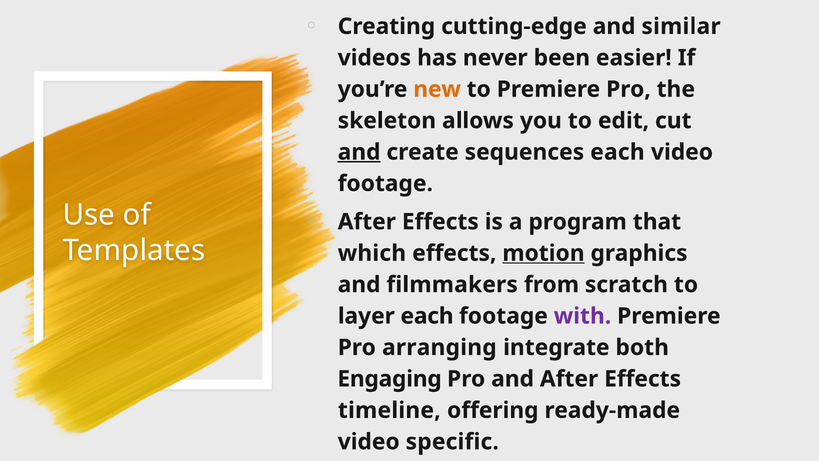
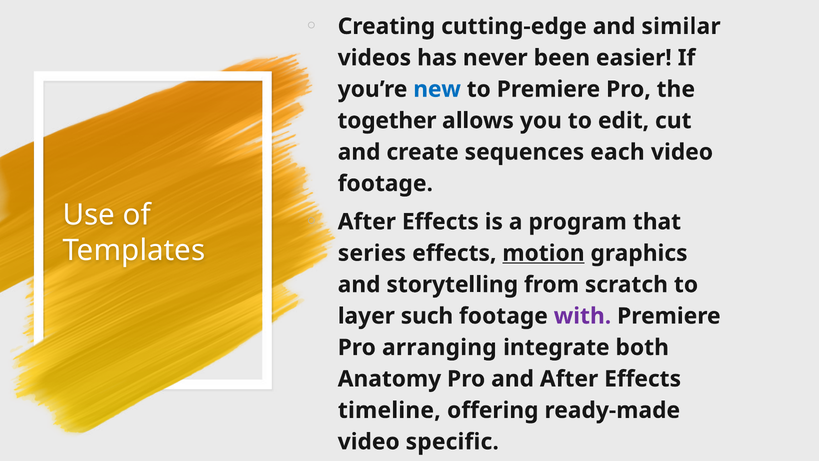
new colour: orange -> blue
skeleton: skeleton -> together
and at (359, 152) underline: present -> none
which: which -> series
filmmakers: filmmakers -> storytelling
layer each: each -> such
Engaging: Engaging -> Anatomy
